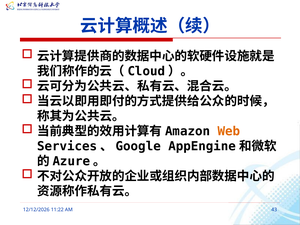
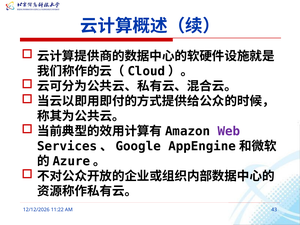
Web colour: orange -> purple
